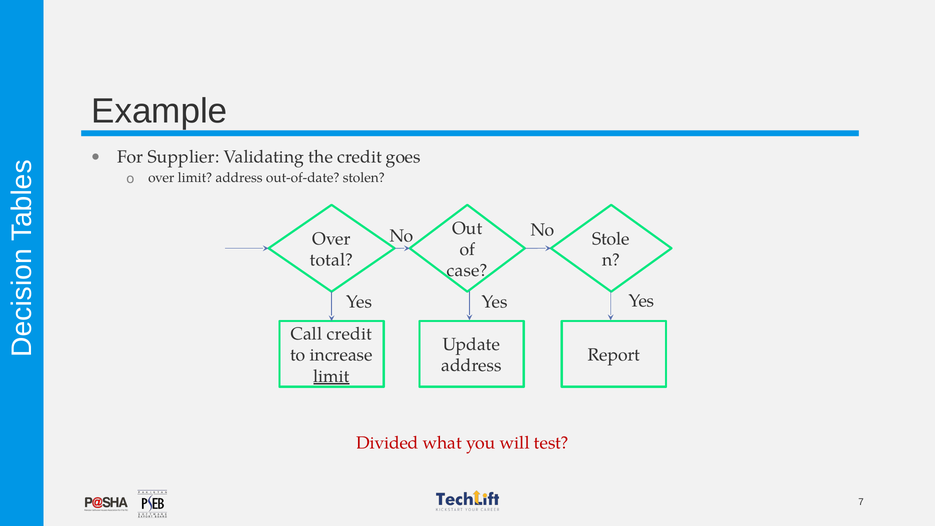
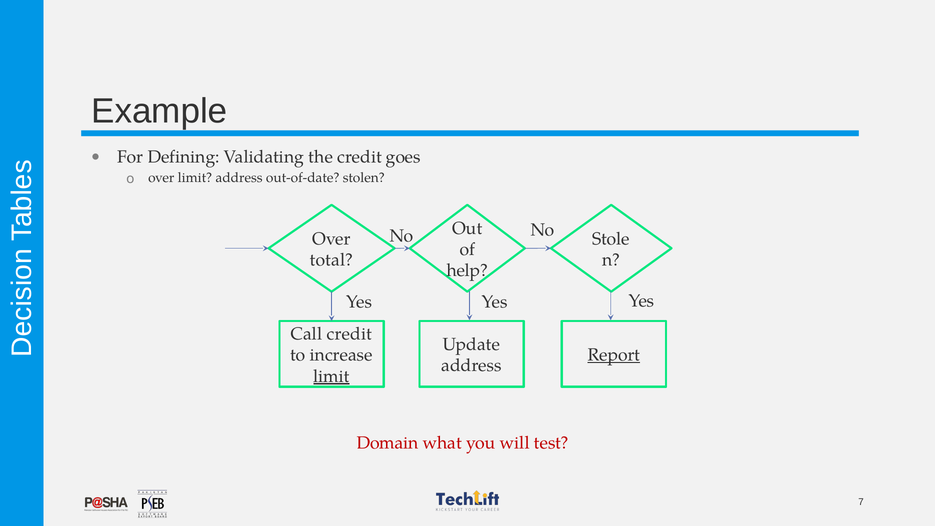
Supplier: Supplier -> Defining
case: case -> help
Report underline: none -> present
Divided: Divided -> Domain
